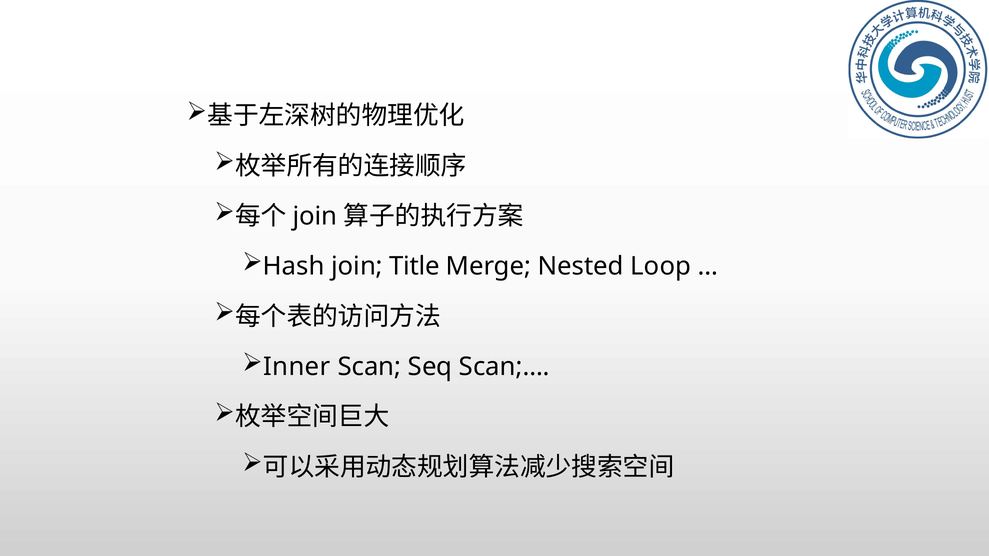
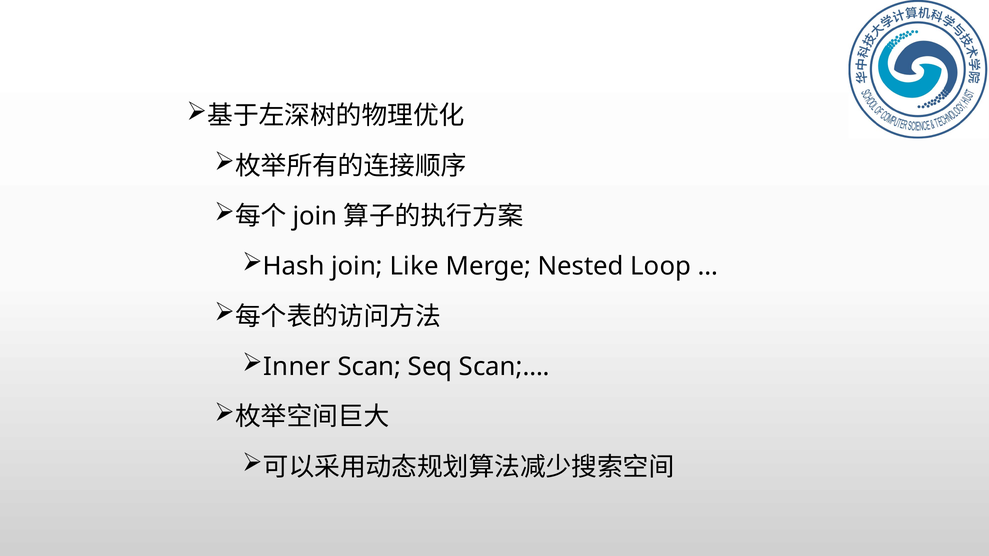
Title: Title -> Like
